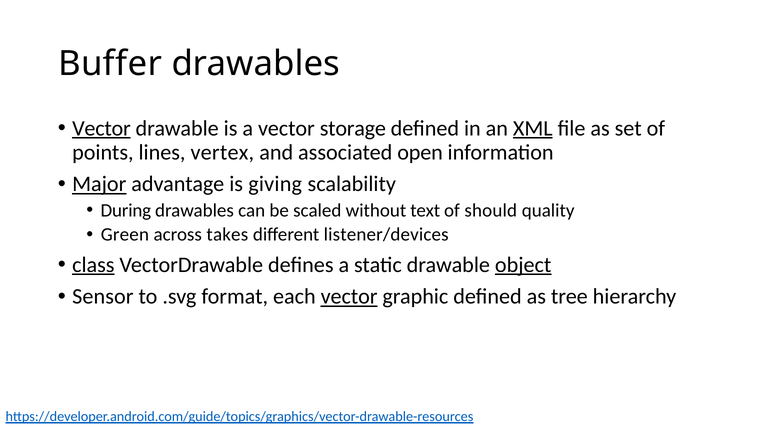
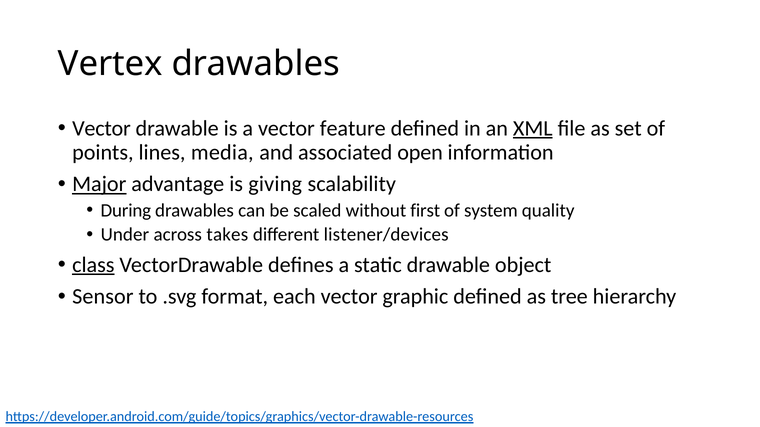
Buffer: Buffer -> Vertex
Vector at (101, 128) underline: present -> none
storage: storage -> feature
vertex: vertex -> media
text: text -> first
should: should -> system
Green: Green -> Under
object underline: present -> none
vector at (349, 297) underline: present -> none
